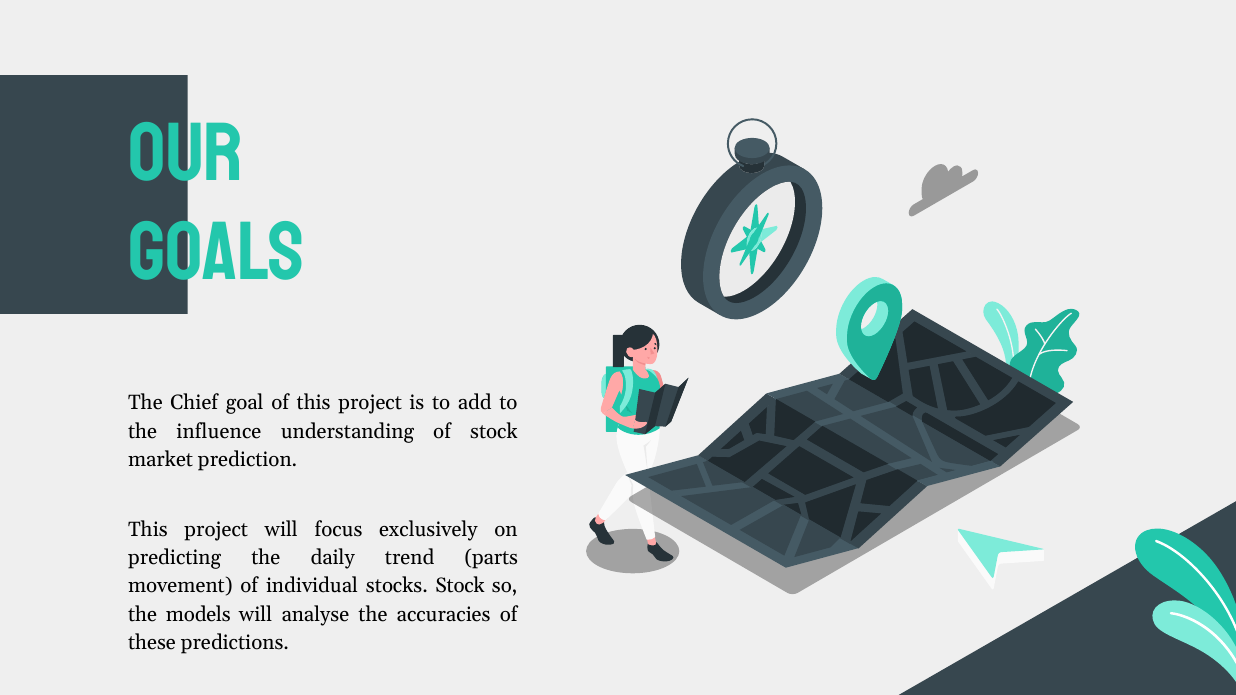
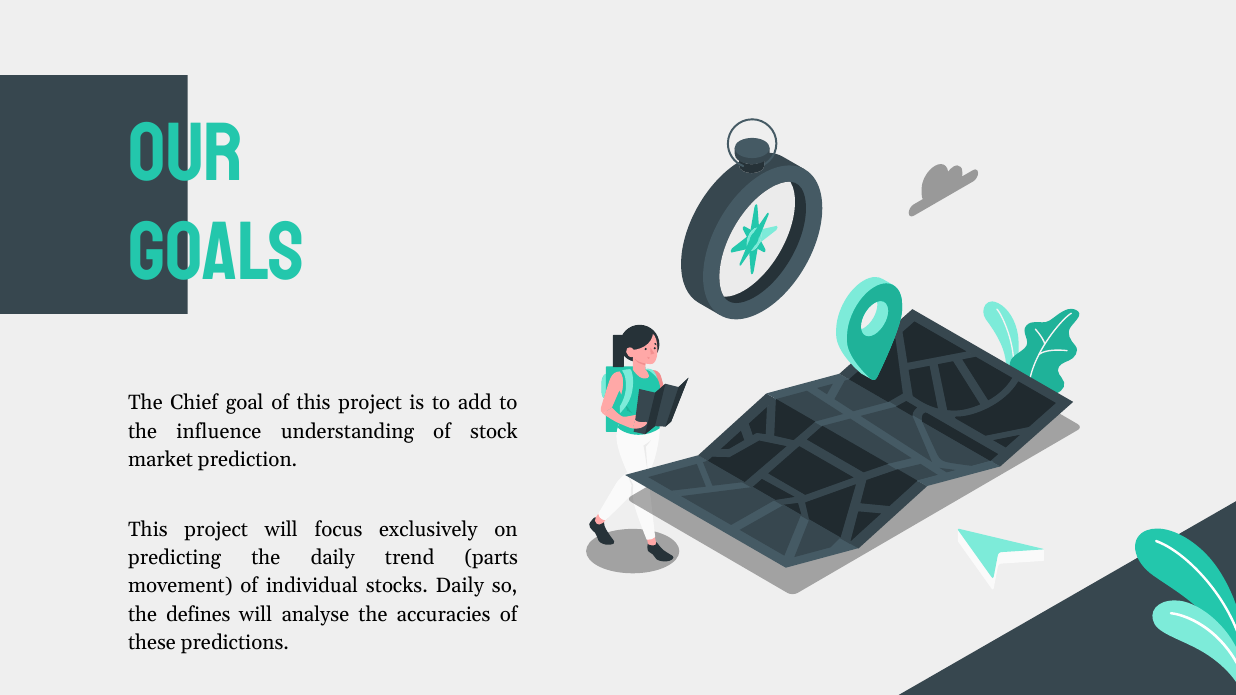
stocks Stock: Stock -> Daily
models: models -> defines
